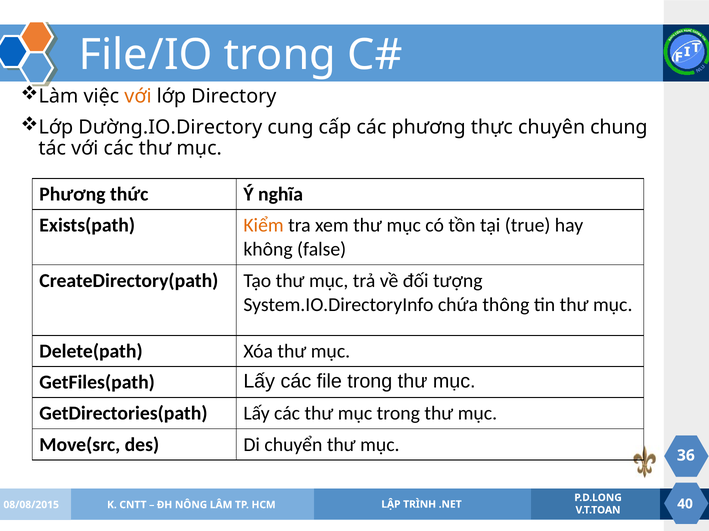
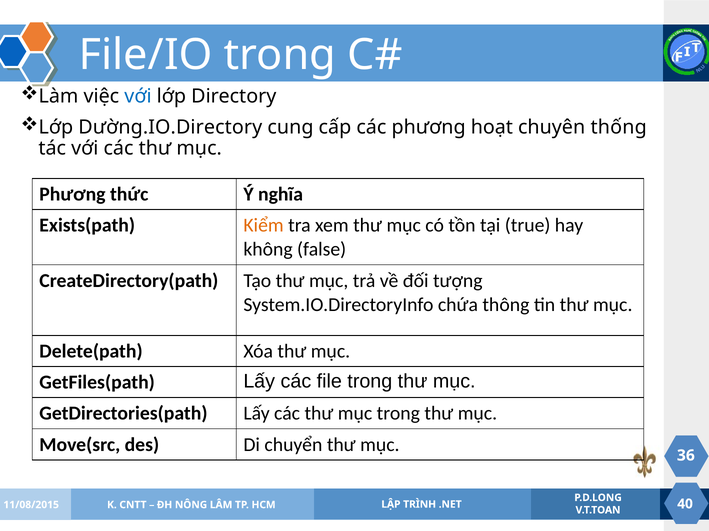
với at (138, 96) colour: orange -> blue
thực: thực -> hoạt
chung: chung -> thống
08/08/2015: 08/08/2015 -> 11/08/2015
